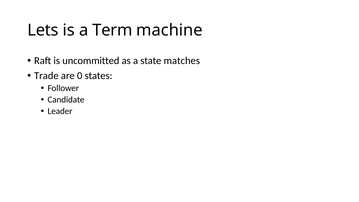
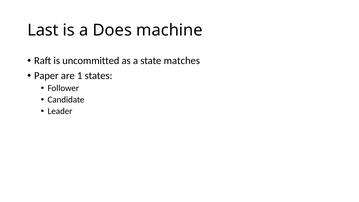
Lets: Lets -> Last
Term: Term -> Does
Trade: Trade -> Paper
0: 0 -> 1
